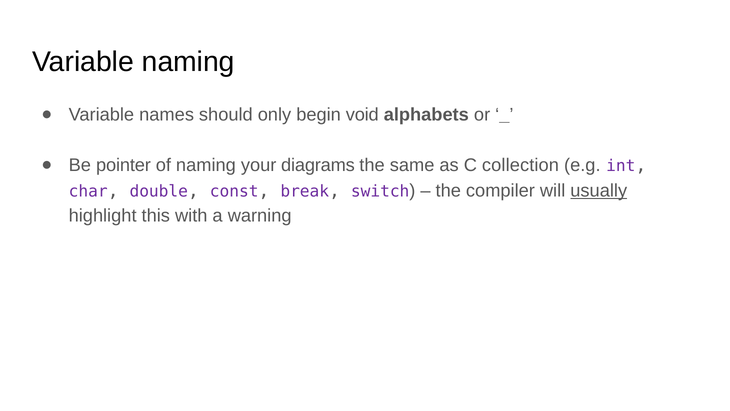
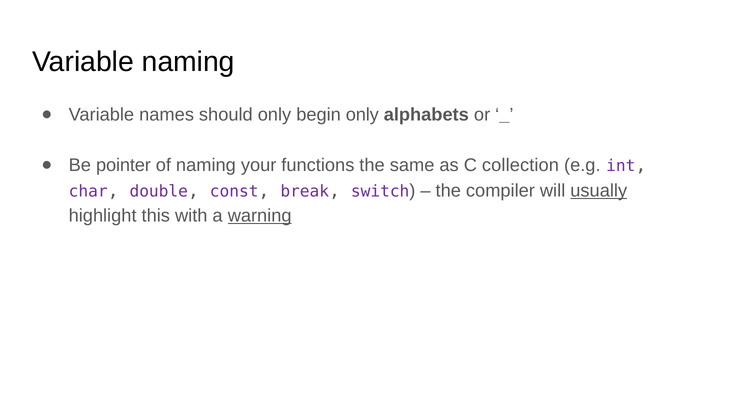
begin void: void -> only
diagrams: diagrams -> functions
warning underline: none -> present
